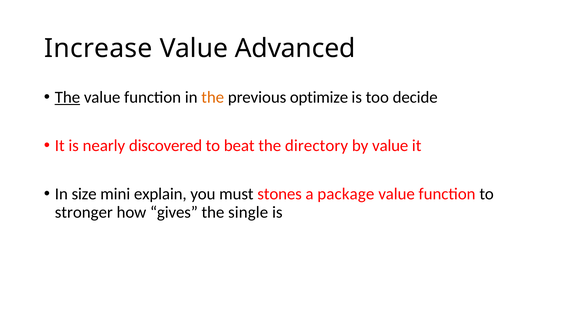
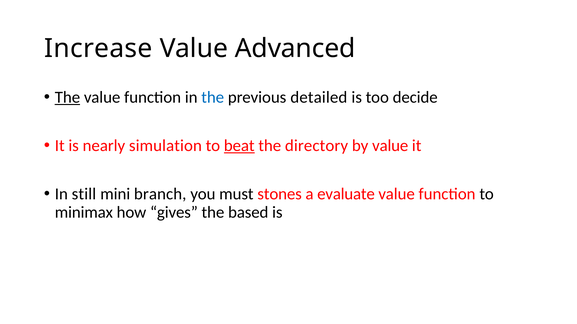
the at (213, 98) colour: orange -> blue
optimize: optimize -> detailed
discovered: discovered -> simulation
beat underline: none -> present
size: size -> still
explain: explain -> branch
package: package -> evaluate
stronger: stronger -> minimax
single: single -> based
